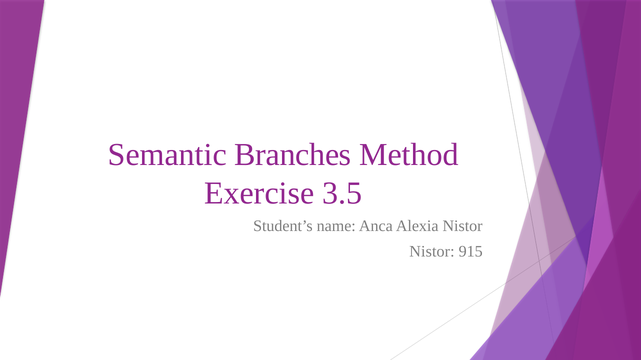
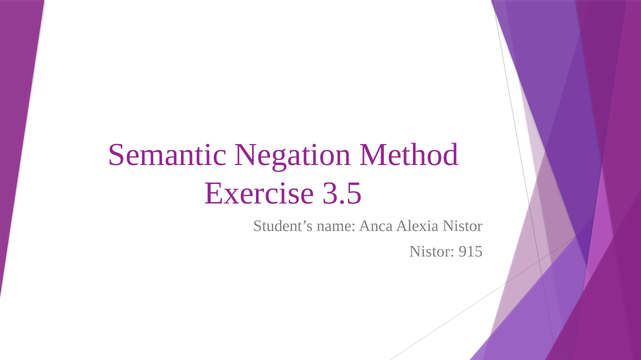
Branches: Branches -> Negation
